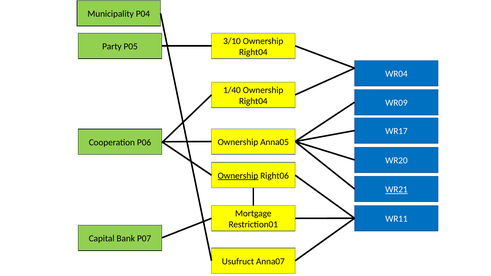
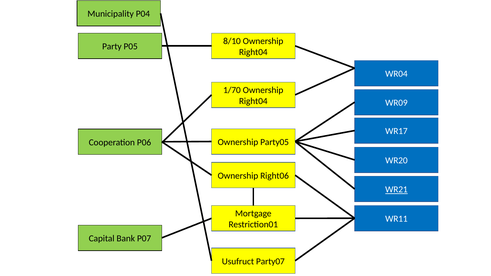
3/10: 3/10 -> 8/10
1/40: 1/40 -> 1/70
Anna05: Anna05 -> Party05
Ownership at (238, 176) underline: present -> none
Anna07: Anna07 -> Party07
